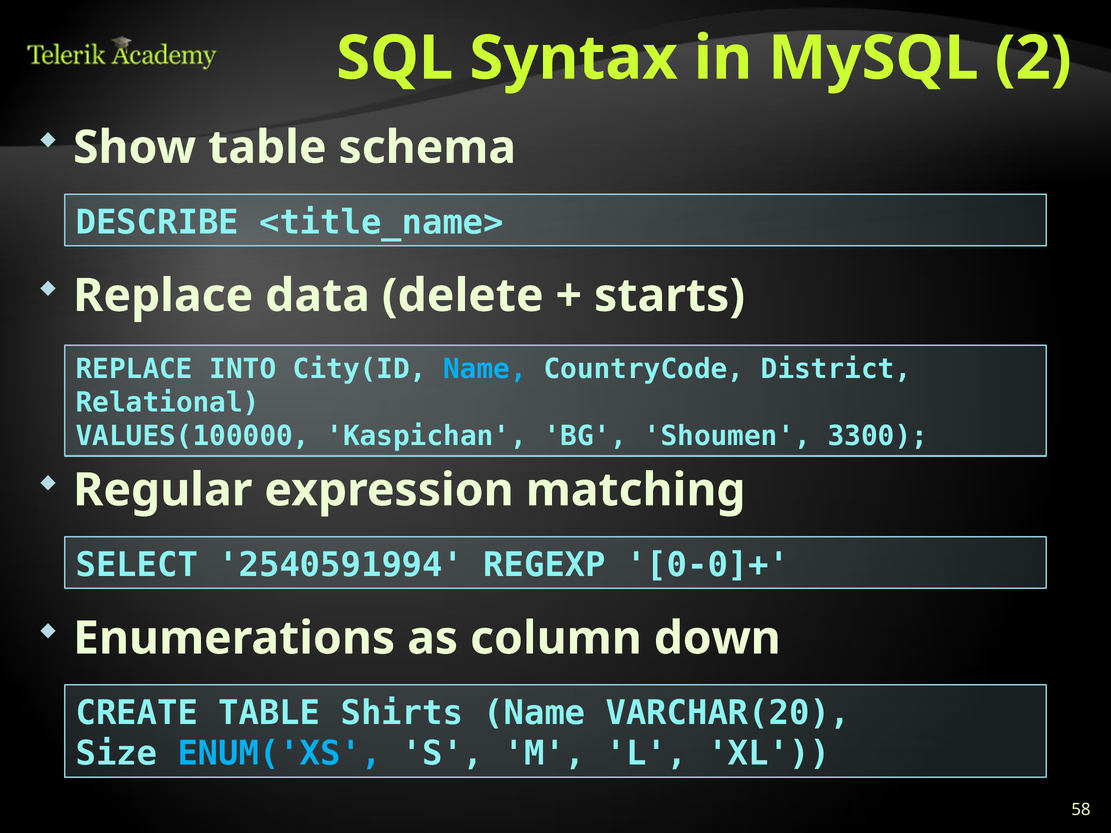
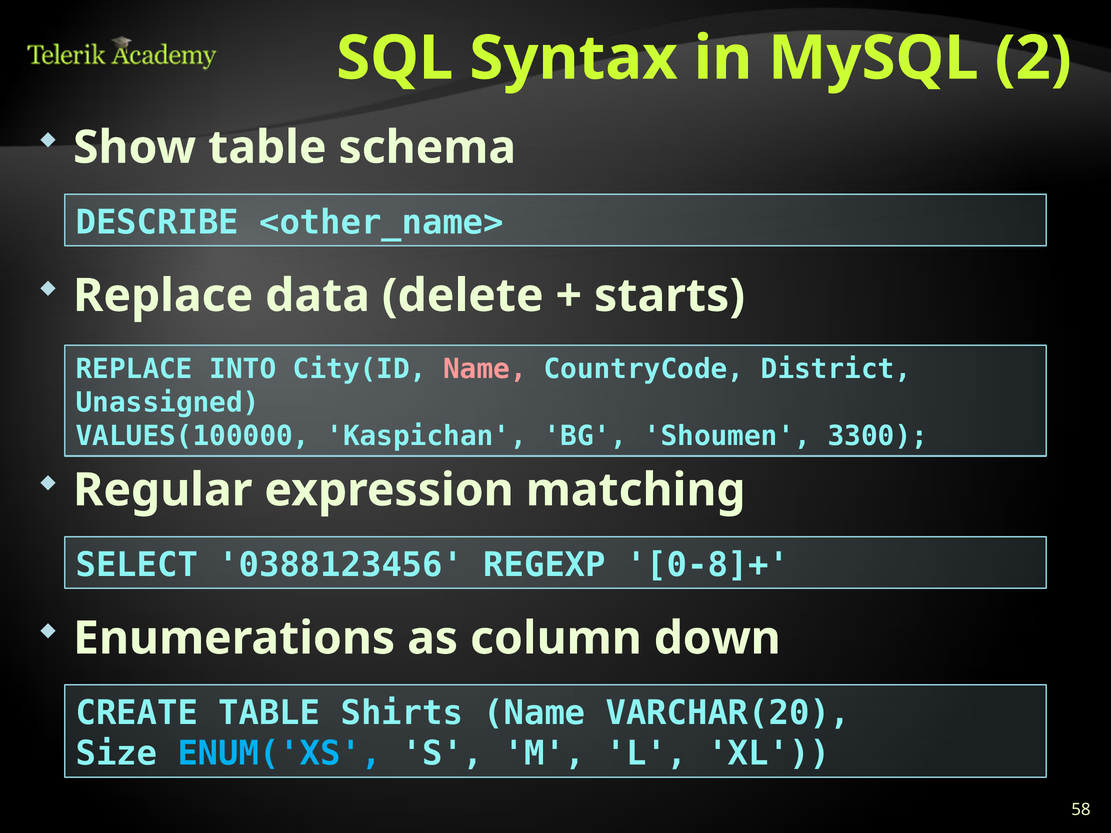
<title_name>: <title_name> -> <other_name>
Name at (485, 369) colour: light blue -> pink
Relational: Relational -> Unassigned
2540591994: 2540591994 -> 0388123456
0-0]+: 0-0]+ -> 0-8]+
